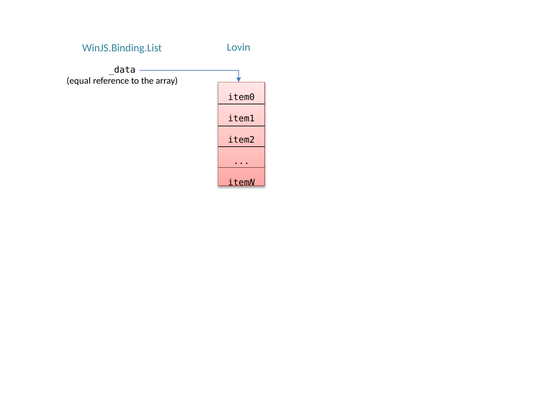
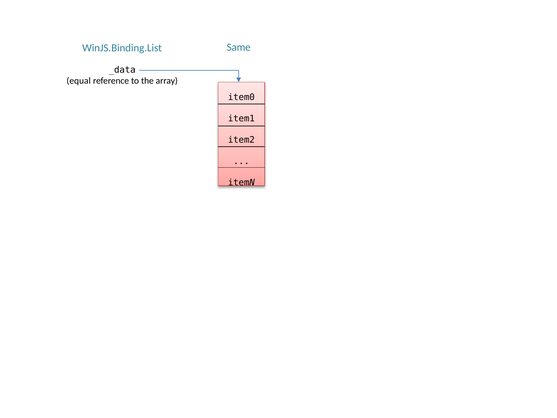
Lovin: Lovin -> Same
